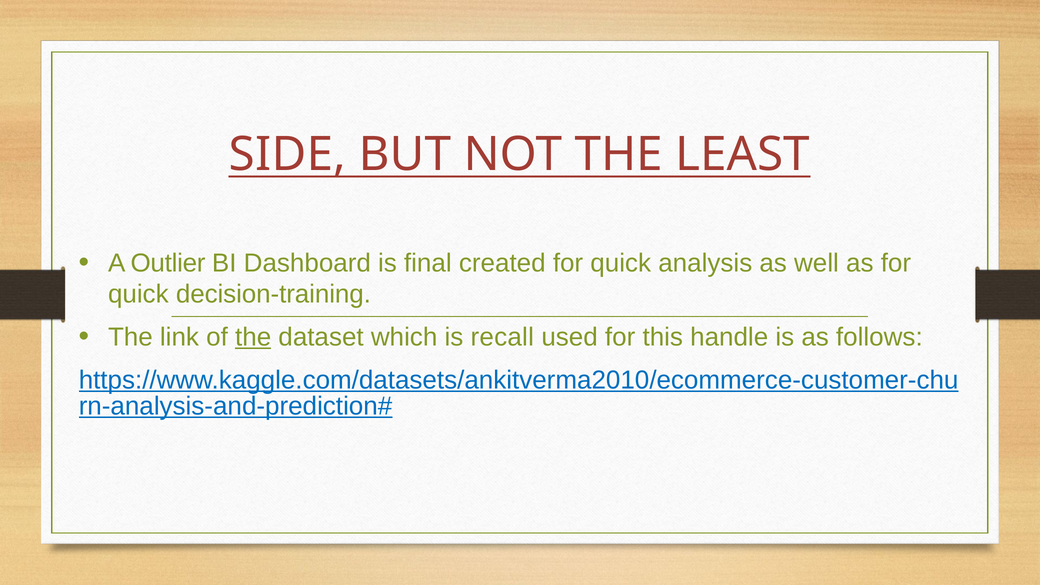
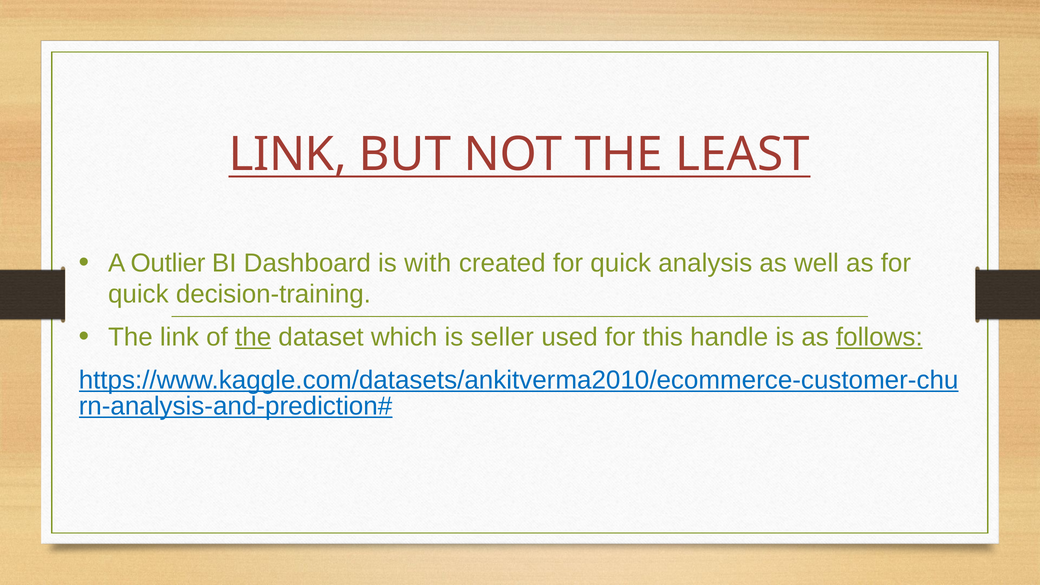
SIDE at (287, 155): SIDE -> LINK
final: final -> with
recall: recall -> seller
follows underline: none -> present
